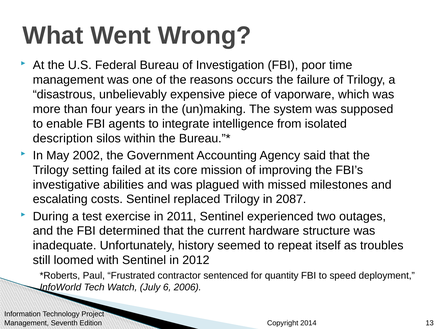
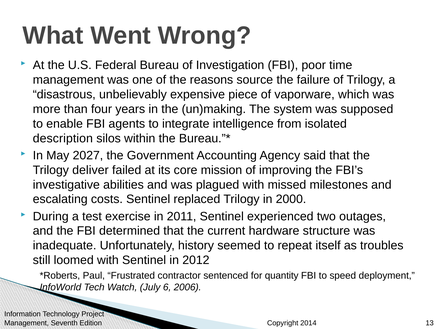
occurs: occurs -> source
2002: 2002 -> 2027
setting: setting -> deliver
2087: 2087 -> 2000
